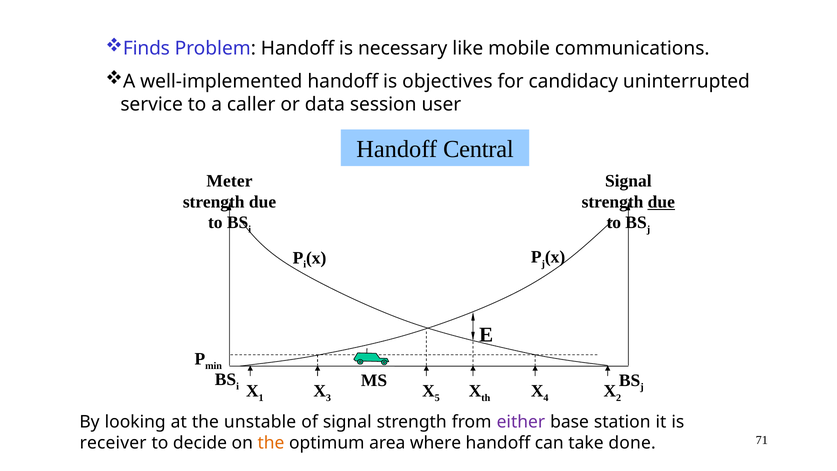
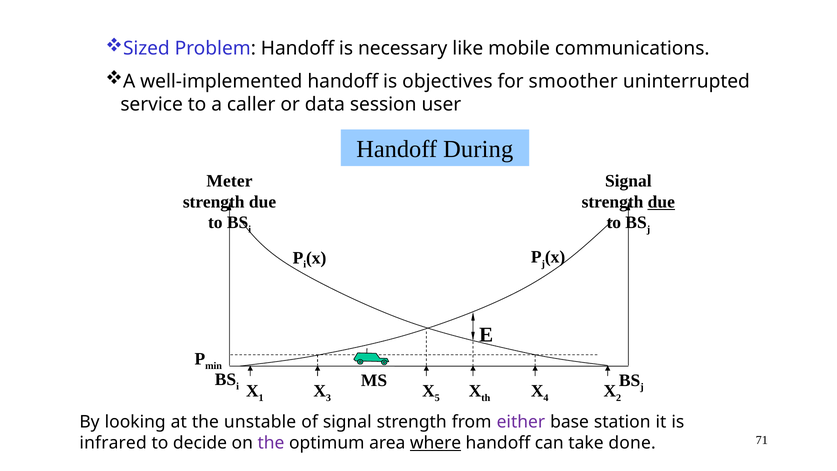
Finds: Finds -> Sized
candidacy: candidacy -> smoother
Central: Central -> During
receiver: receiver -> infrared
the at (271, 443) colour: orange -> purple
where underline: none -> present
